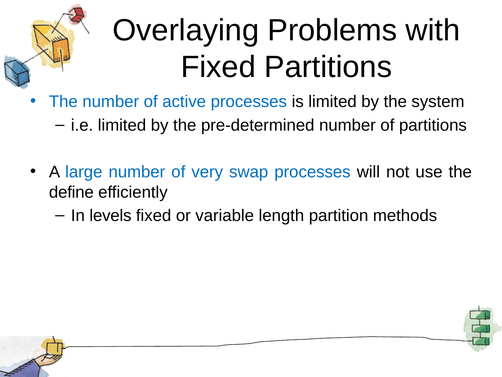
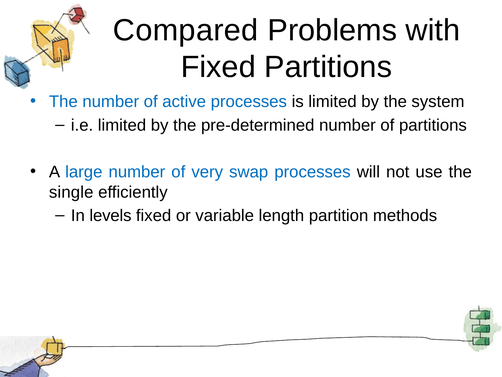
Overlaying: Overlaying -> Compared
define: define -> single
